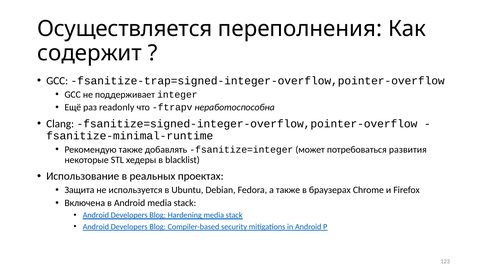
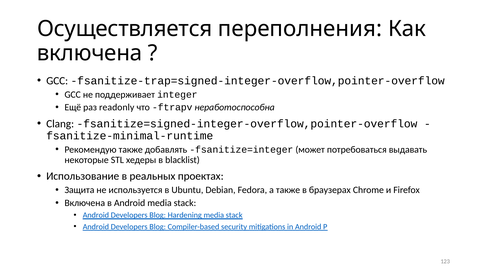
содержит at (89, 53): содержит -> включена
развития: развития -> выдавать
